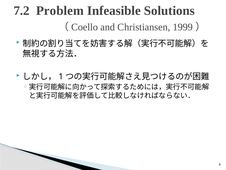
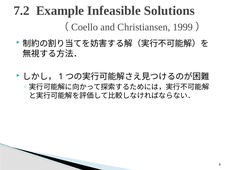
Problem: Problem -> Example
